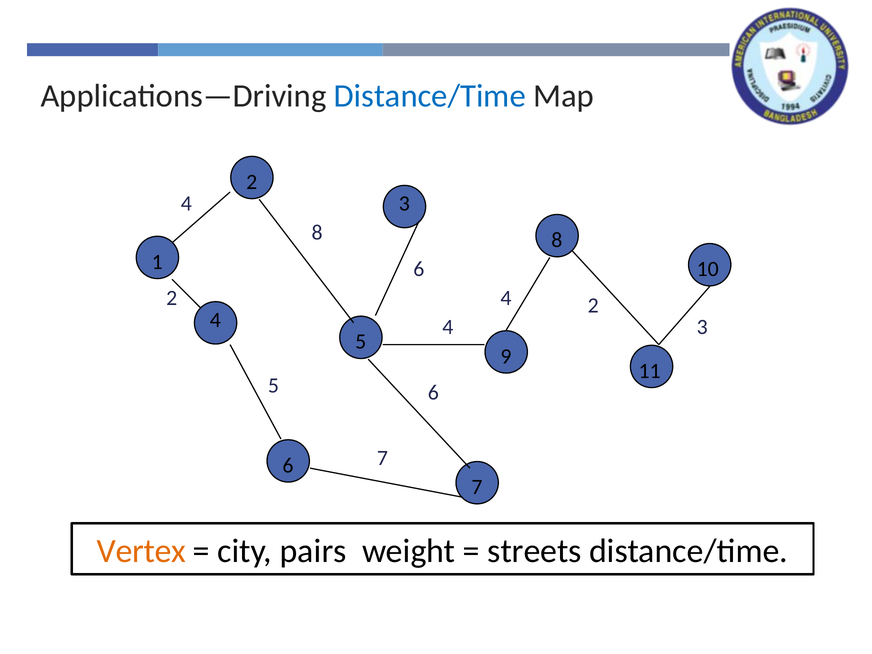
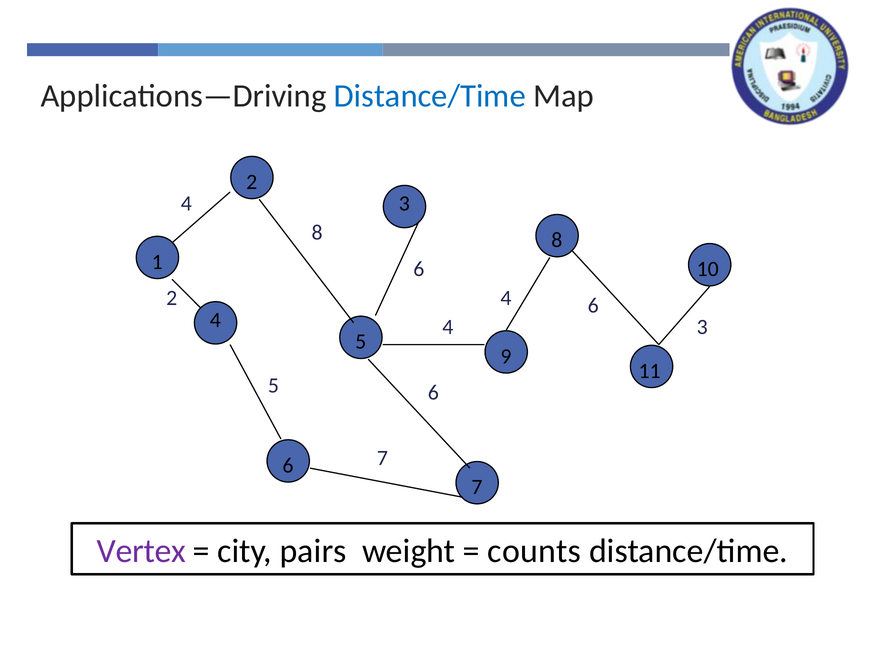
4 2: 2 -> 6
Vertex colour: orange -> purple
streets: streets -> counts
